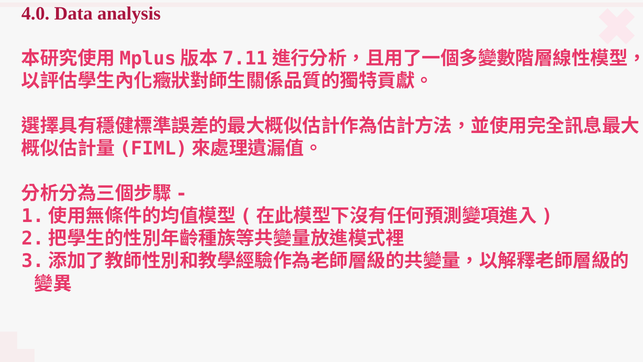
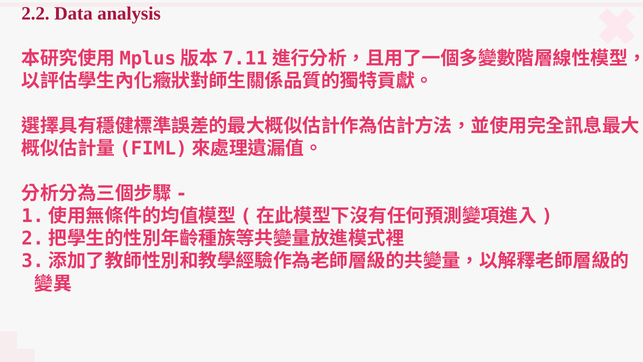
4.0: 4.0 -> 2.2
